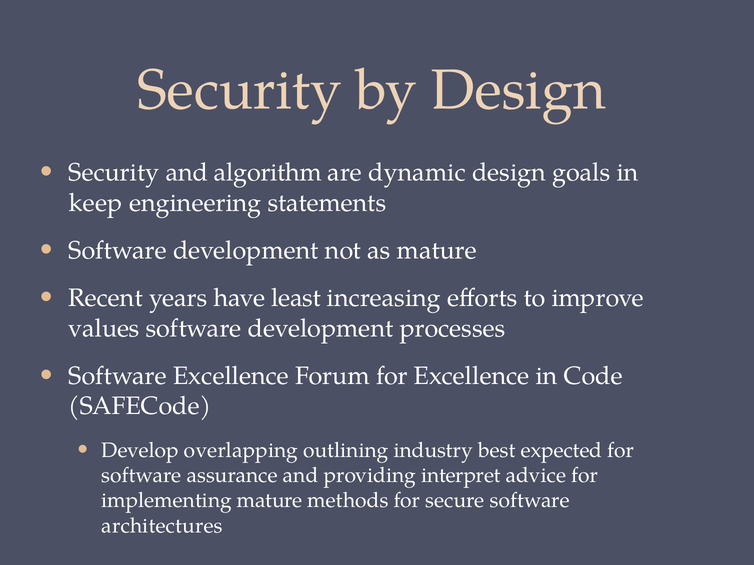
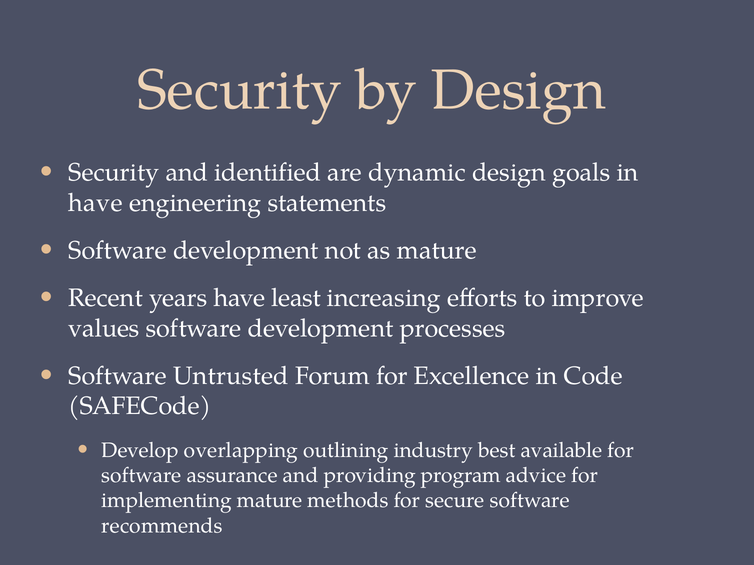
algorithm: algorithm -> identified
keep at (96, 203): keep -> have
Software Excellence: Excellence -> Untrusted
expected: expected -> available
interpret: interpret -> program
architectures: architectures -> recommends
